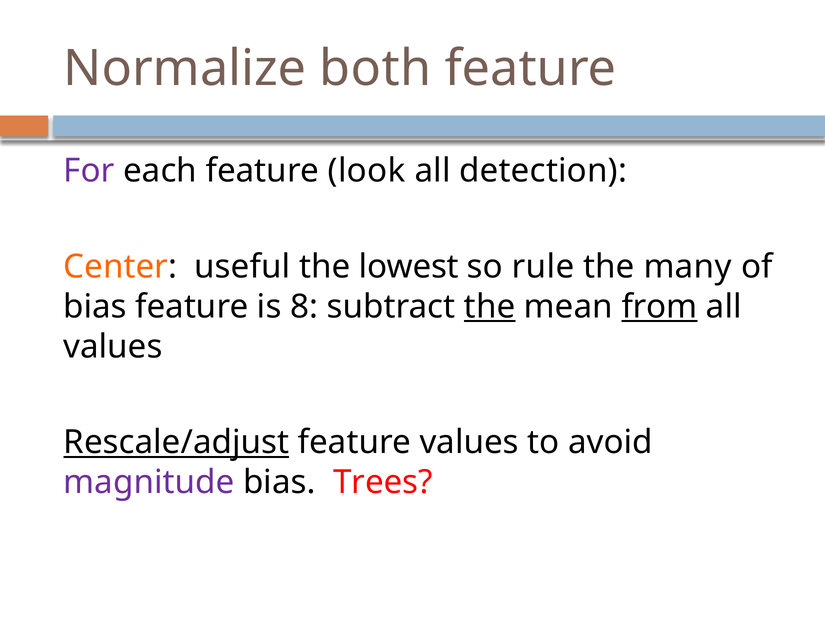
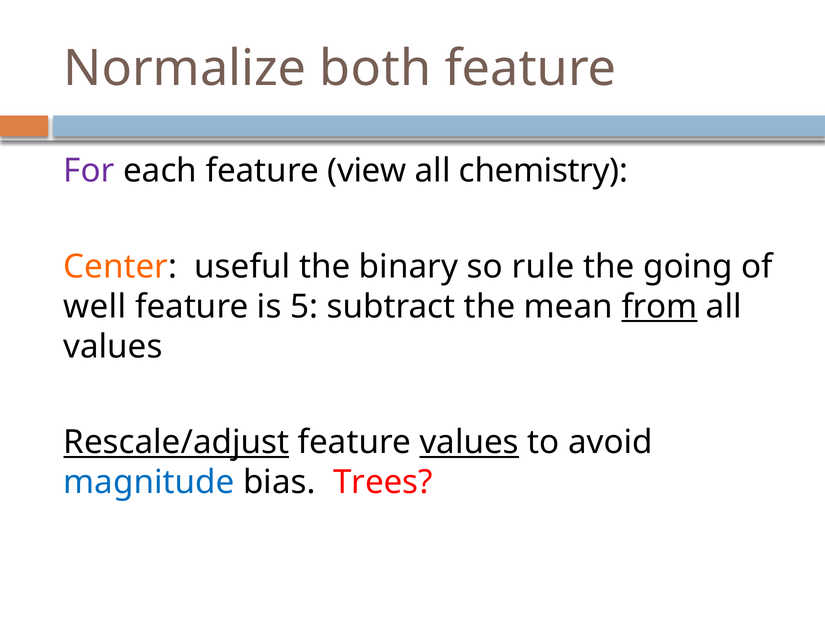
look: look -> view
detection: detection -> chemistry
lowest: lowest -> binary
many: many -> going
bias at (95, 307): bias -> well
8: 8 -> 5
the at (490, 307) underline: present -> none
values at (469, 442) underline: none -> present
magnitude colour: purple -> blue
